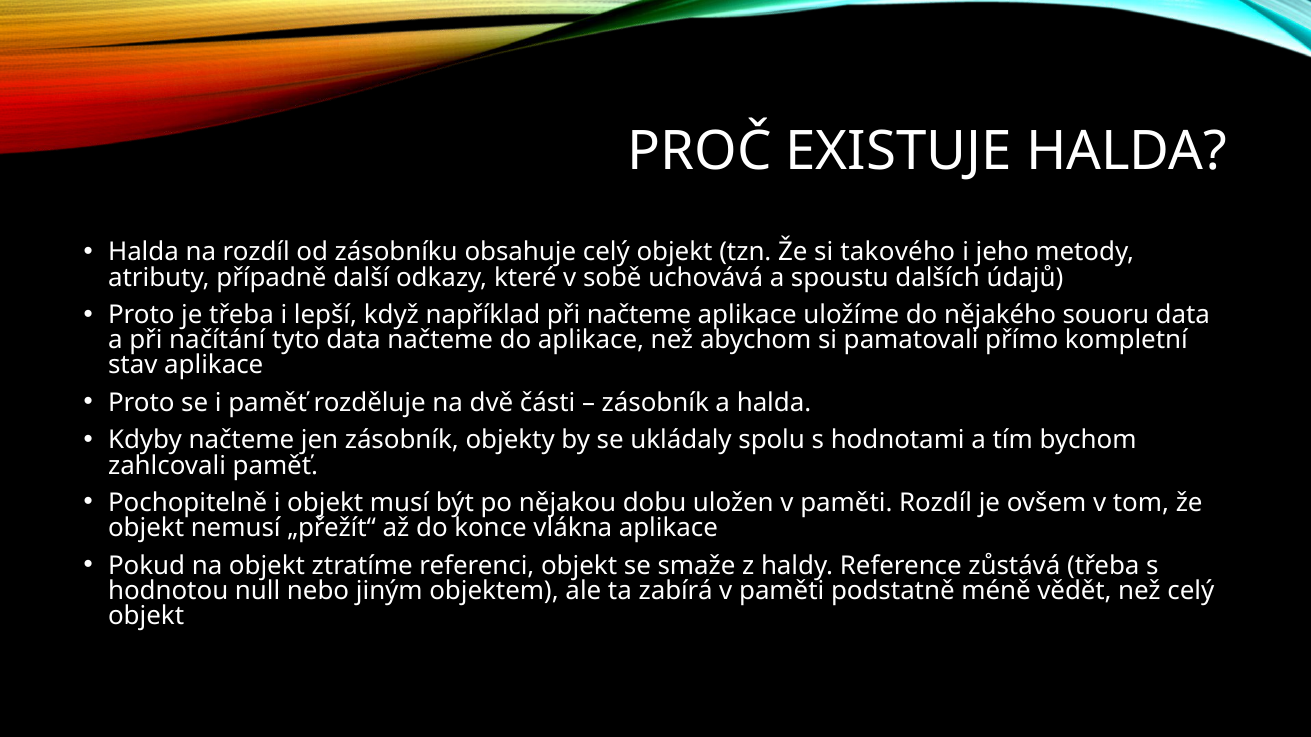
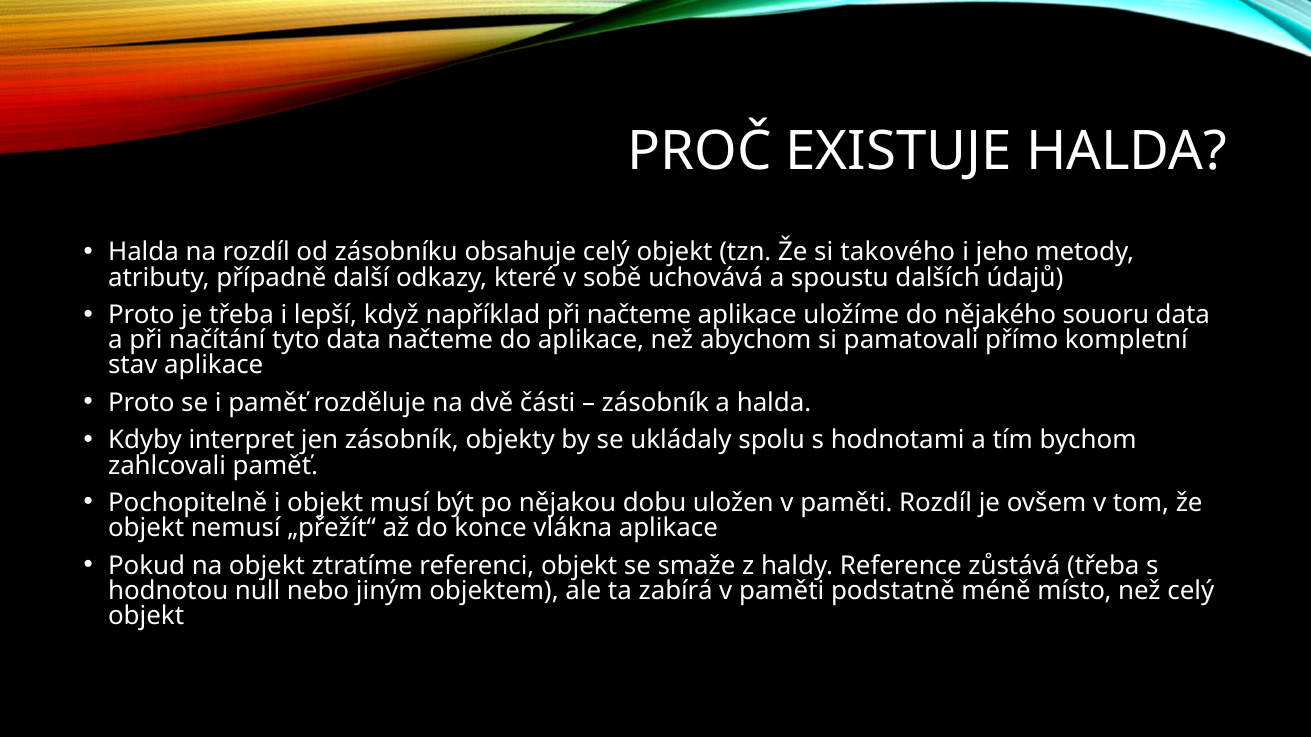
Kdyby načteme: načteme -> interpret
vědět: vědět -> místo
